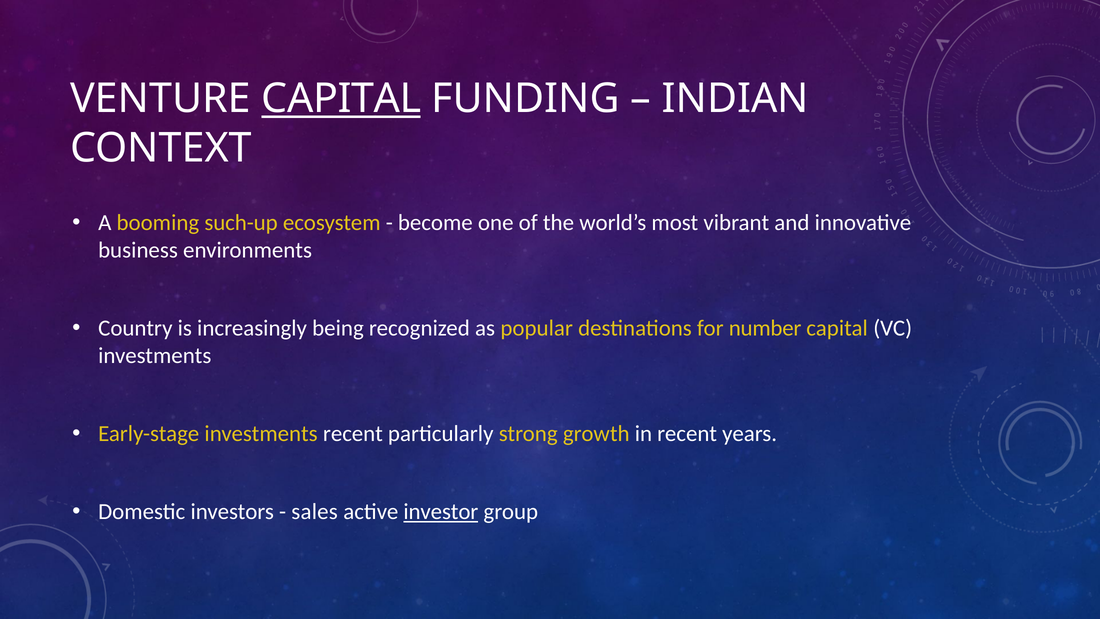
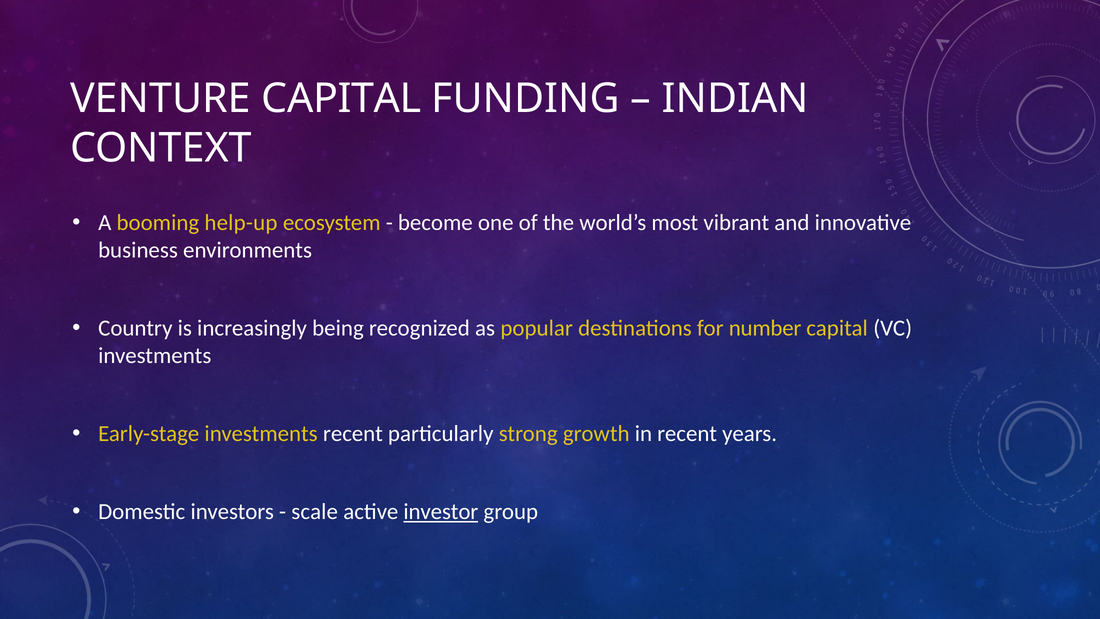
CAPITAL at (341, 99) underline: present -> none
such-up: such-up -> help-up
sales: sales -> scale
